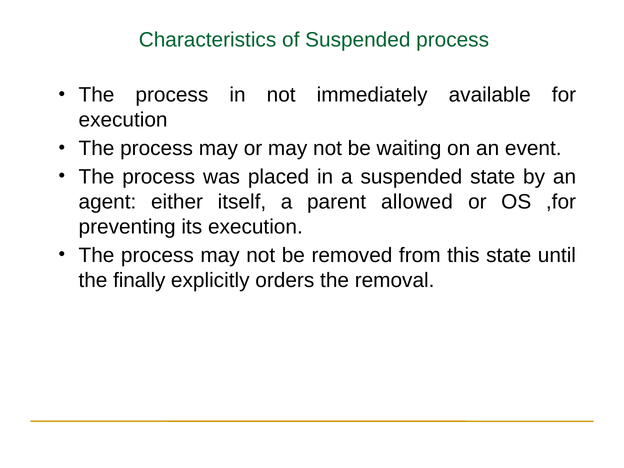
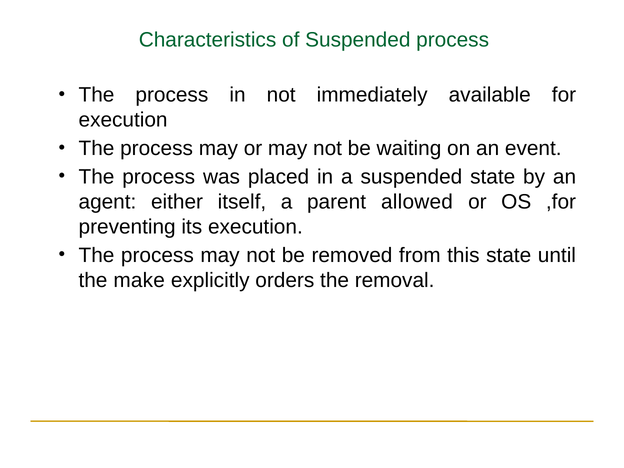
finally: finally -> make
